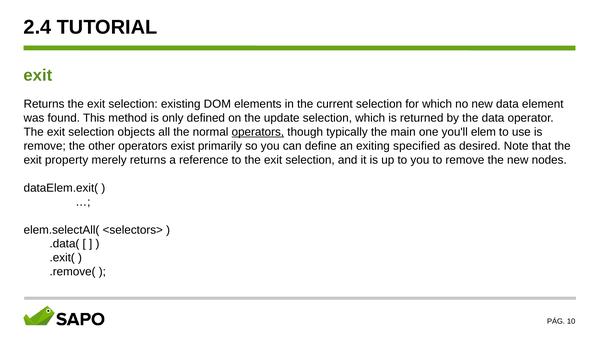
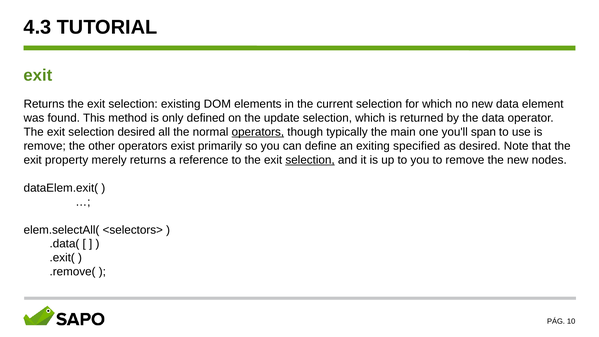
2.4: 2.4 -> 4.3
selection objects: objects -> desired
elem: elem -> span
selection at (310, 160) underline: none -> present
